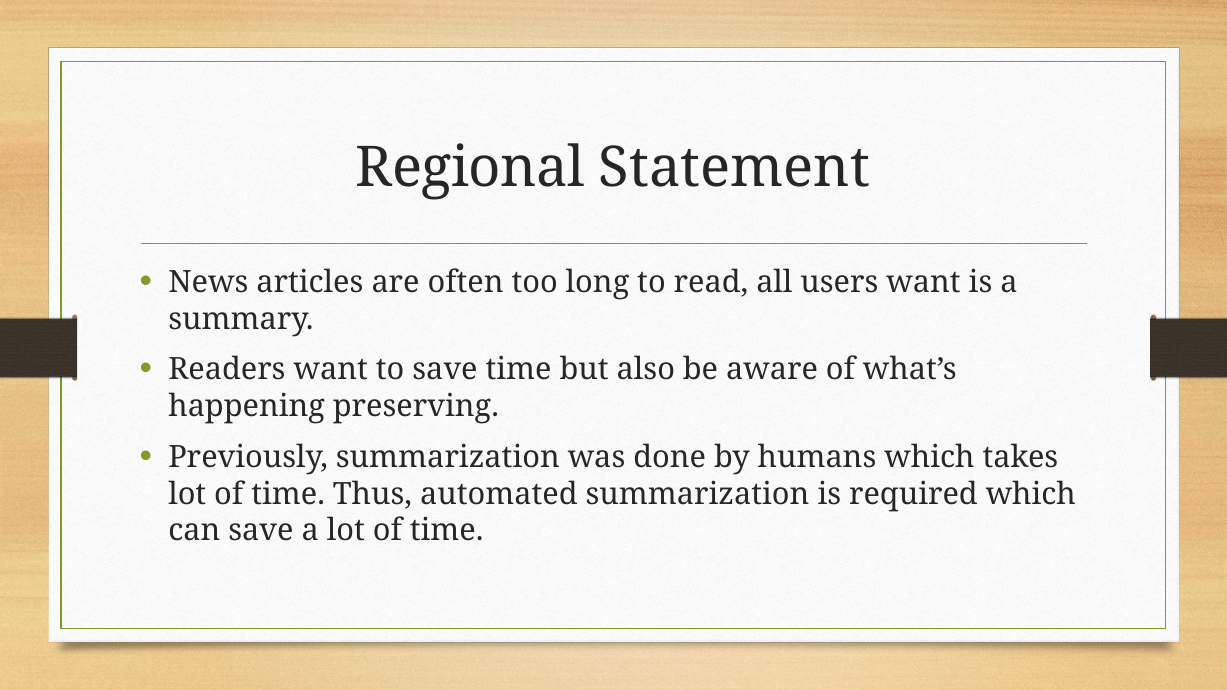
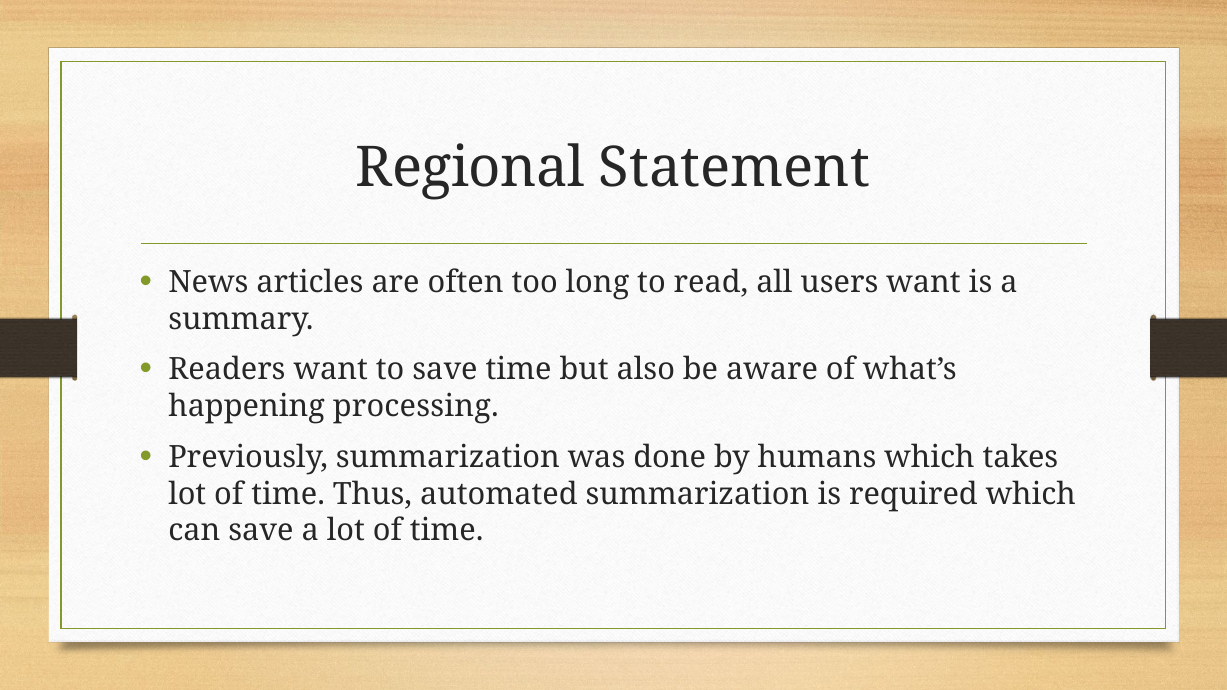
preserving: preserving -> processing
